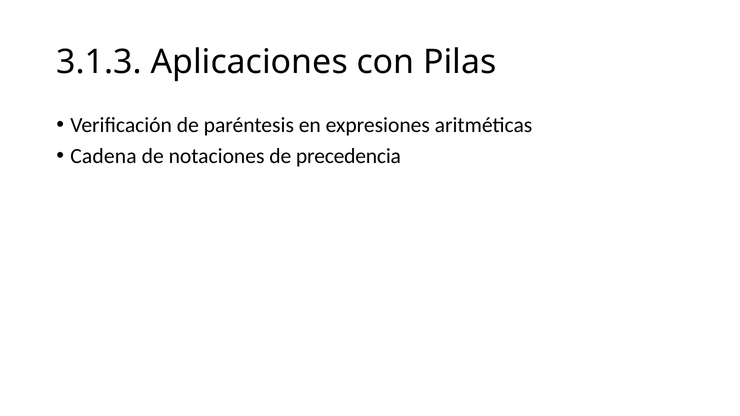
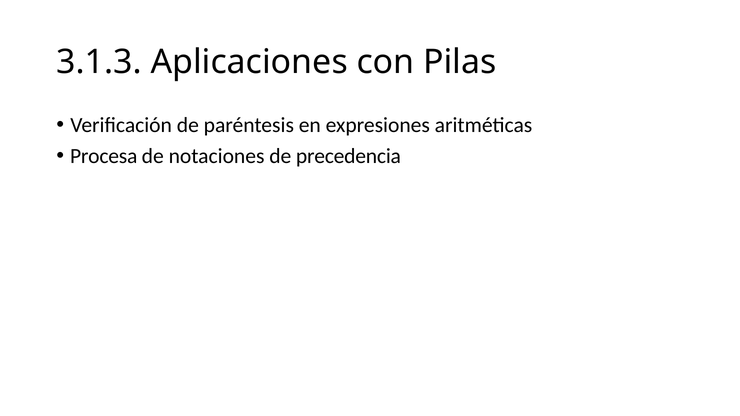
Cadena: Cadena -> Procesa
